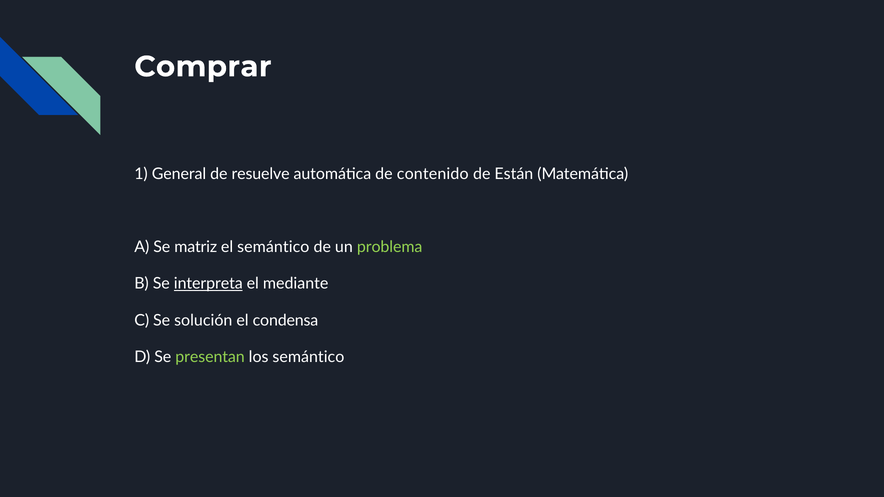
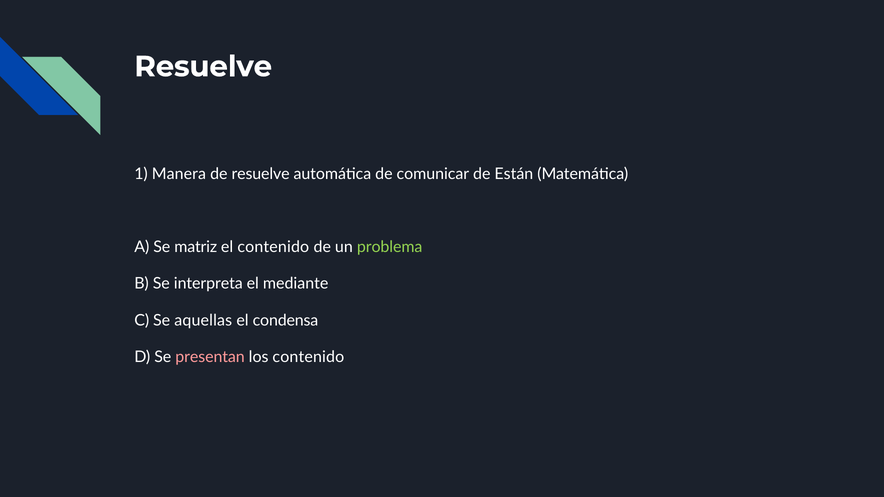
Comprar at (203, 67): Comprar -> Resuelve
General: General -> Manera
contenido: contenido -> comunicar
el semántico: semántico -> contenido
interpreta underline: present -> none
solución: solución -> aquellas
presentan colour: light green -> pink
los semántico: semántico -> contenido
